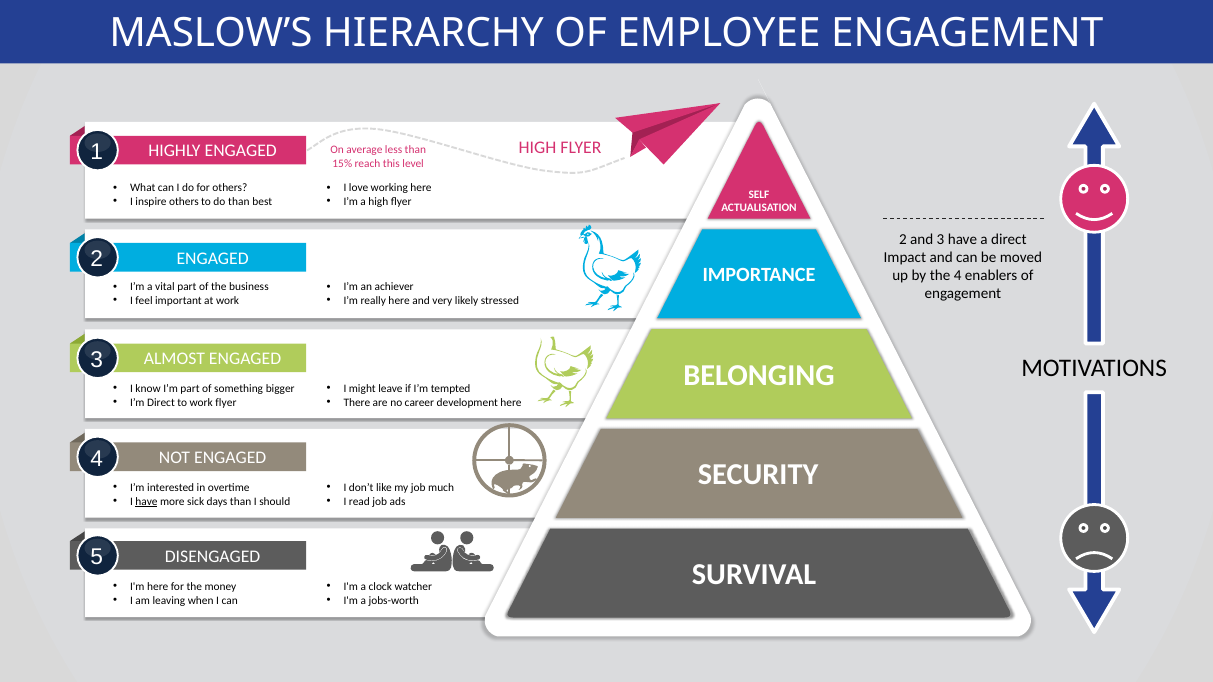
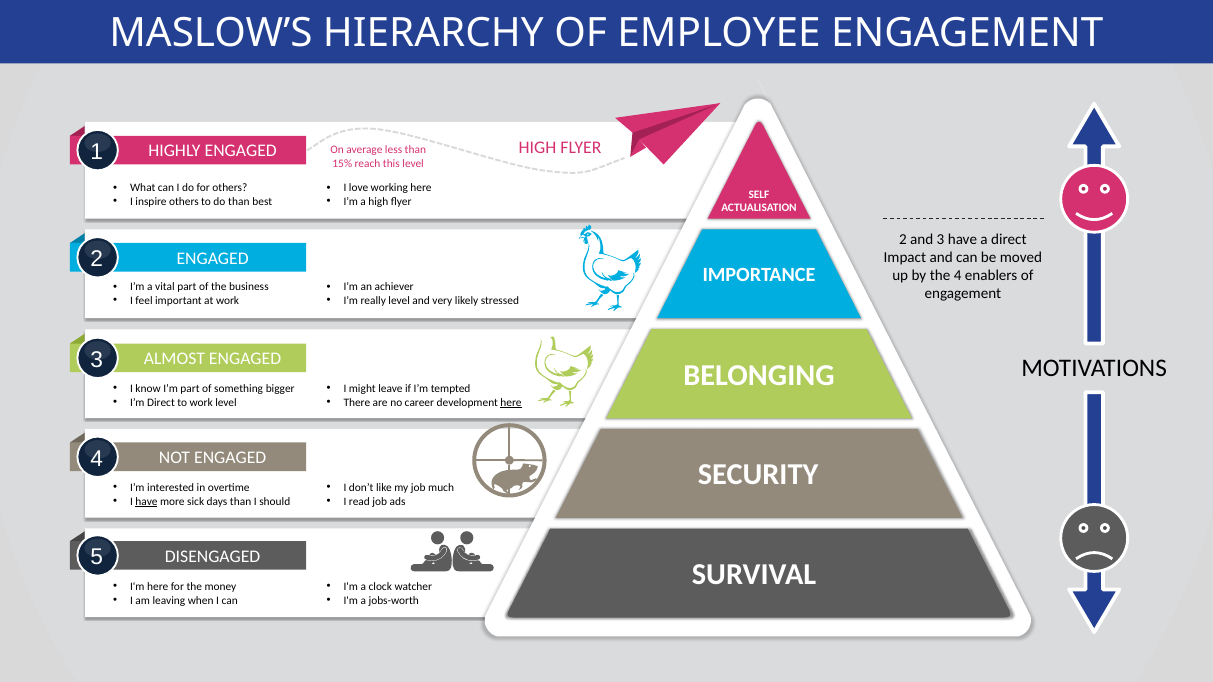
really here: here -> level
work flyer: flyer -> level
here at (511, 403) underline: none -> present
